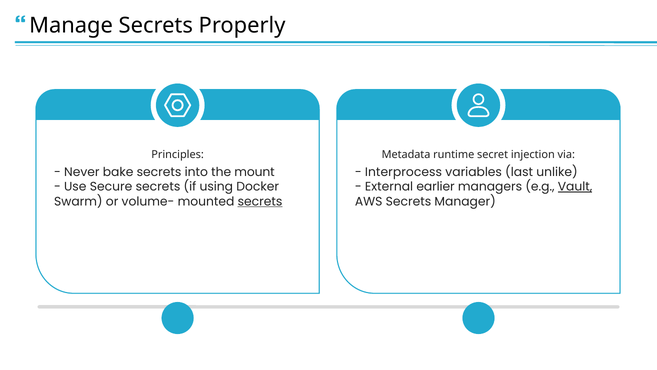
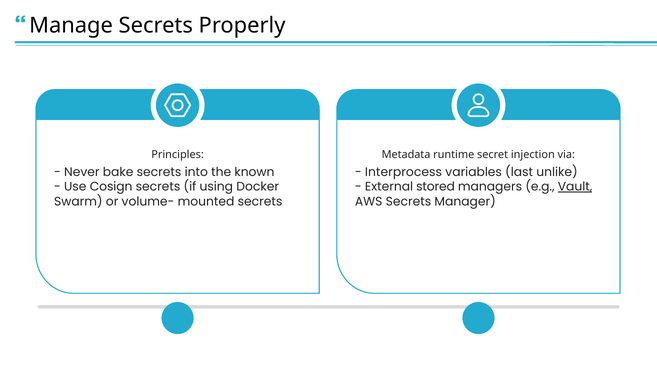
mount: mount -> known
Secure: Secure -> Cosign
earlier: earlier -> stored
secrets at (260, 201) underline: present -> none
